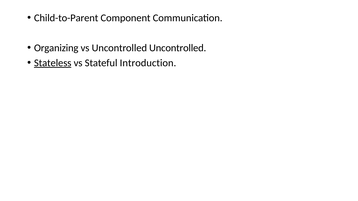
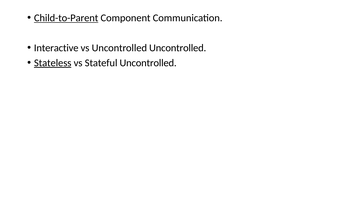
Child-to-Parent underline: none -> present
Organizing: Organizing -> Interactive
Stateful Introduction: Introduction -> Uncontrolled
